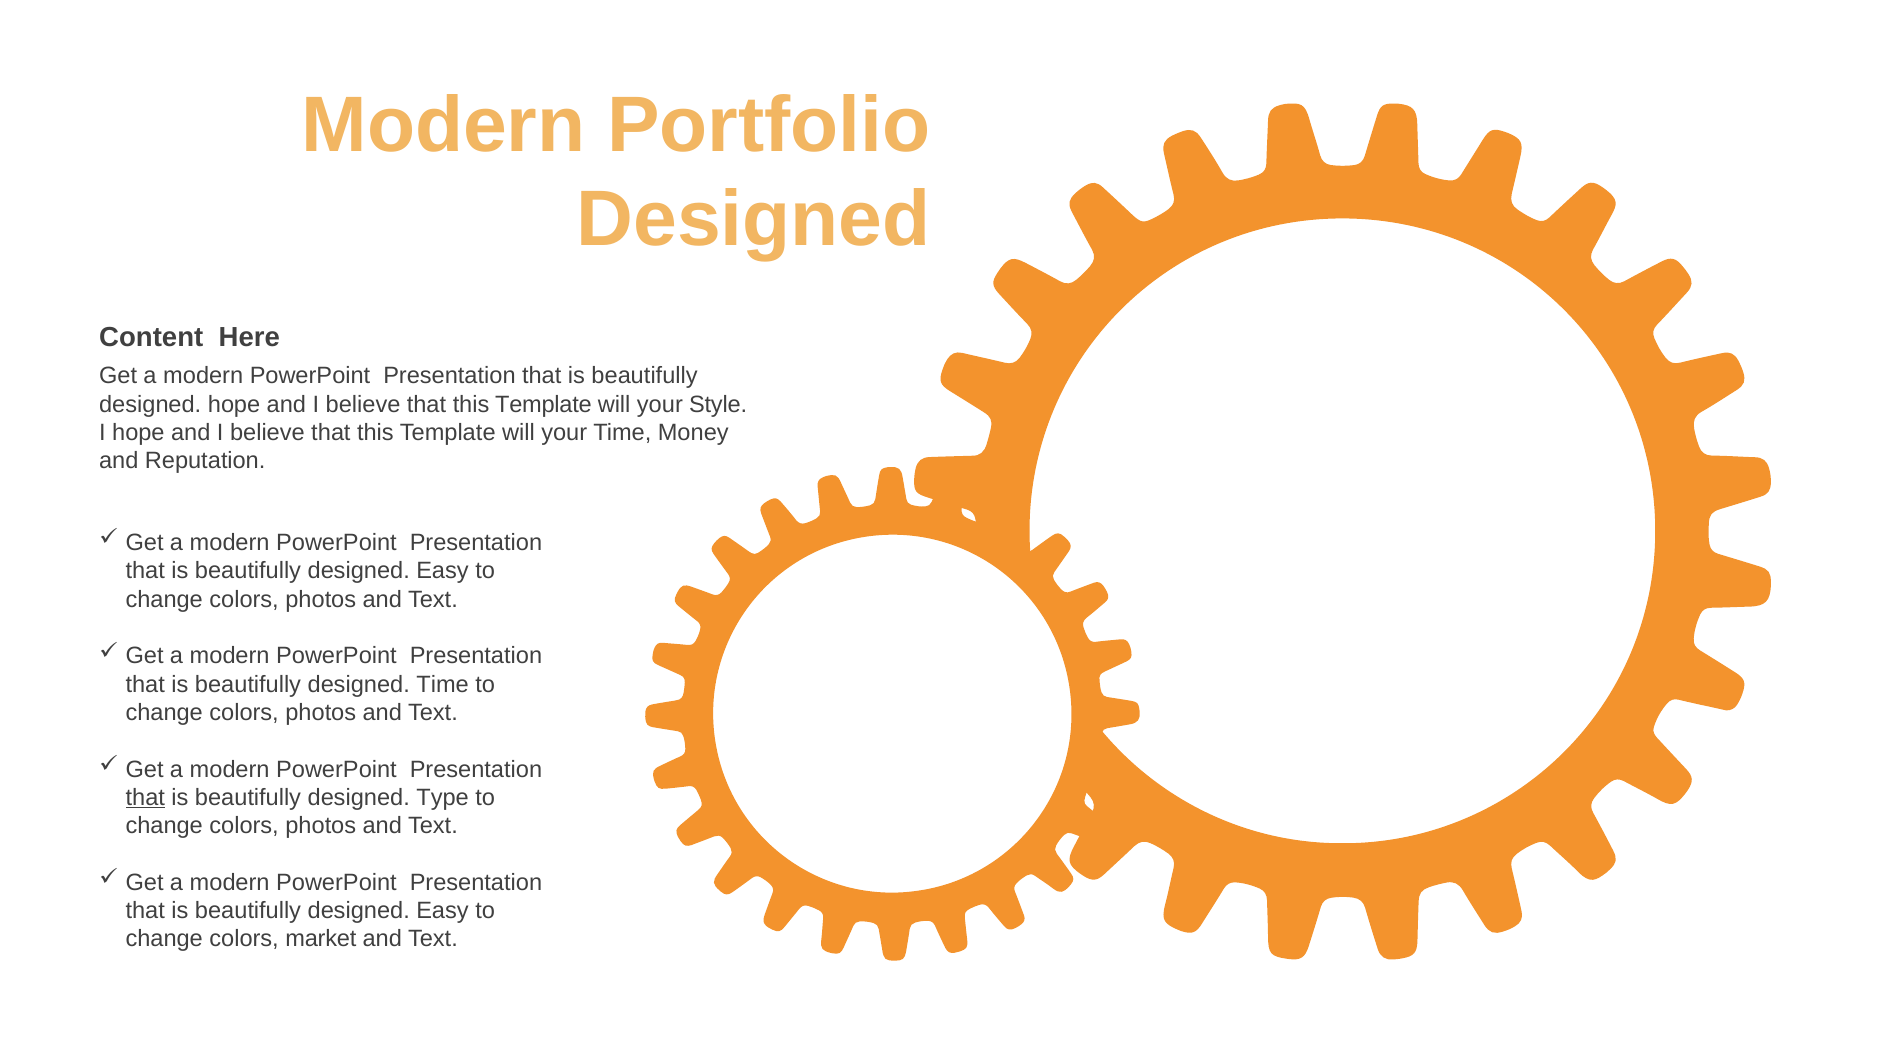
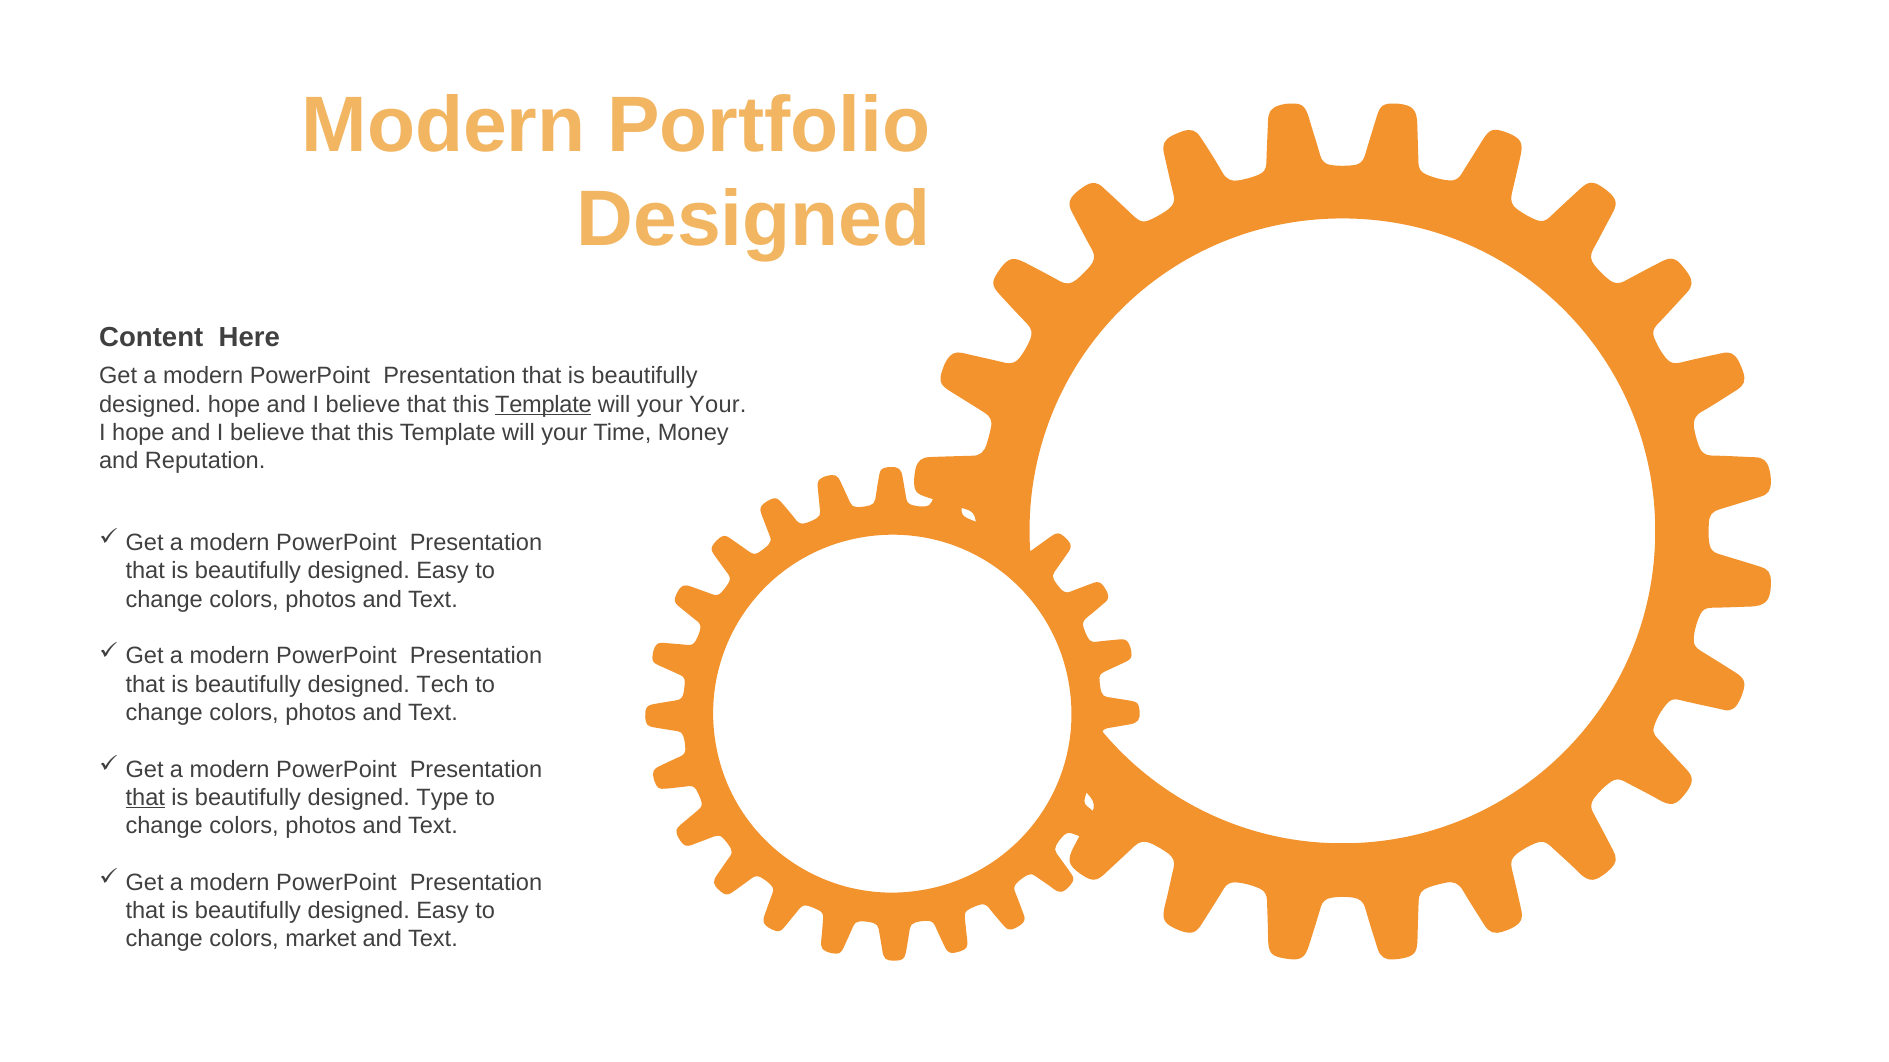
Template at (543, 404) underline: none -> present
your Style: Style -> Your
designed Time: Time -> Tech
